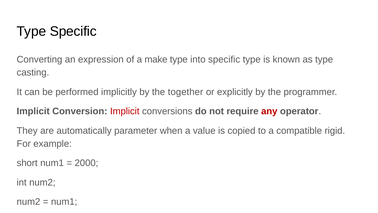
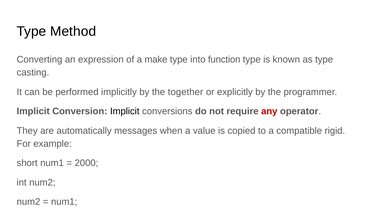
Type Specific: Specific -> Method
into specific: specific -> function
Implicit at (125, 111) colour: red -> black
parameter: parameter -> messages
